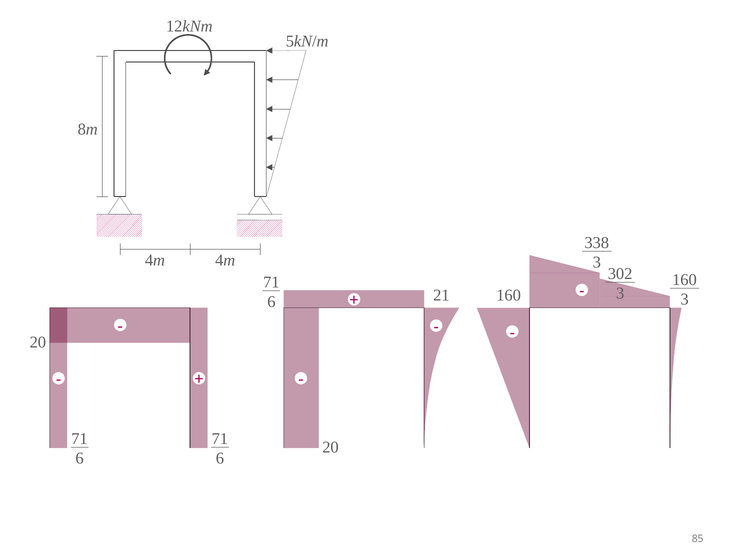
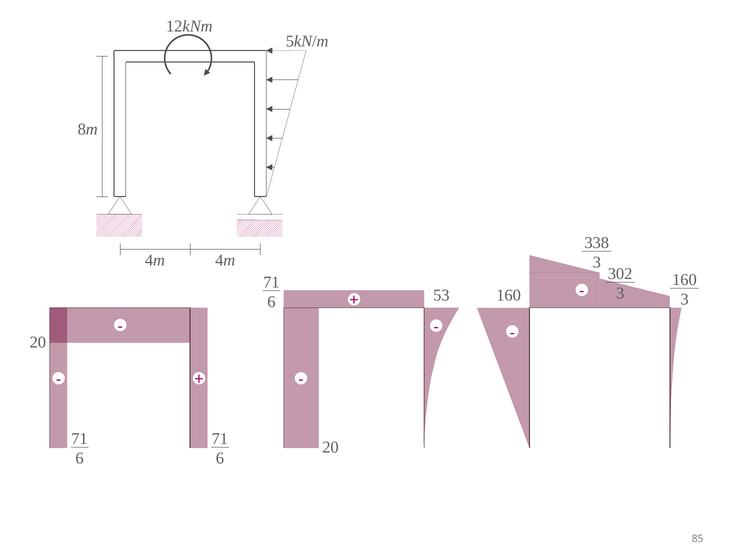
21: 21 -> 53
